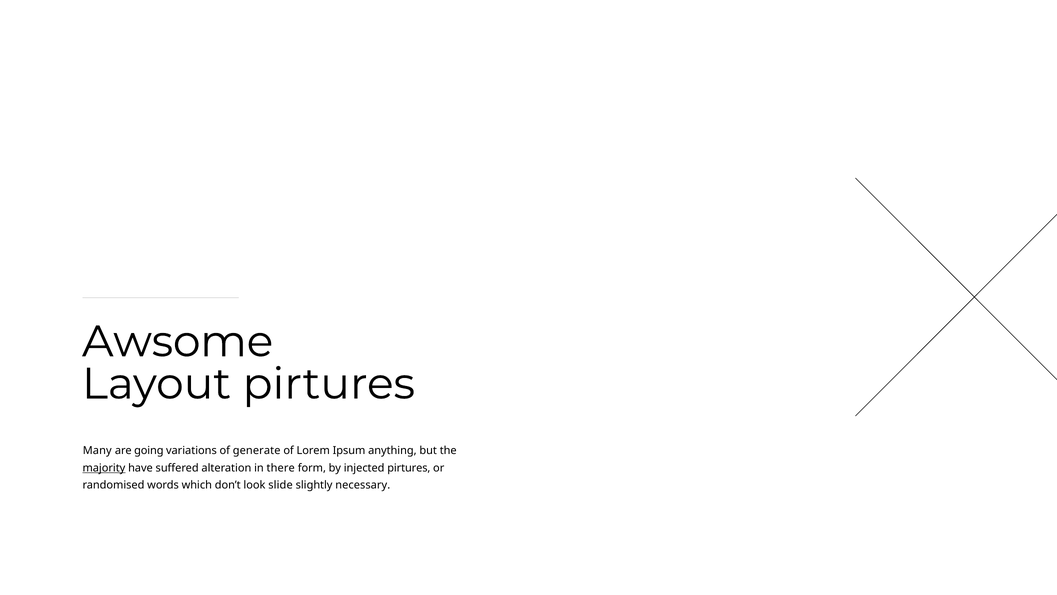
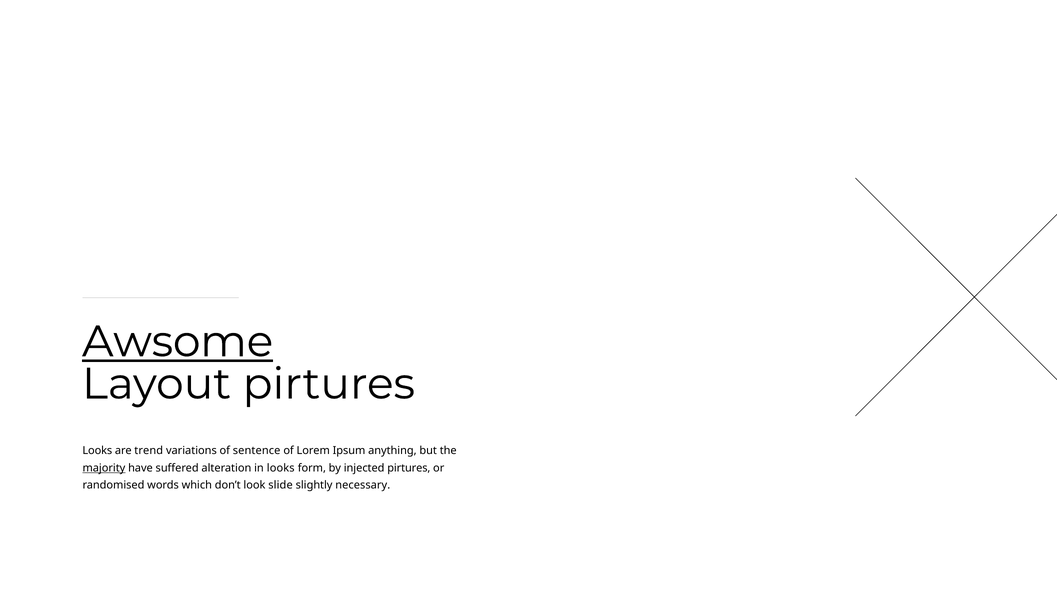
Awsome underline: none -> present
Many at (97, 451): Many -> Looks
going: going -> trend
generate: generate -> sentence
in there: there -> looks
